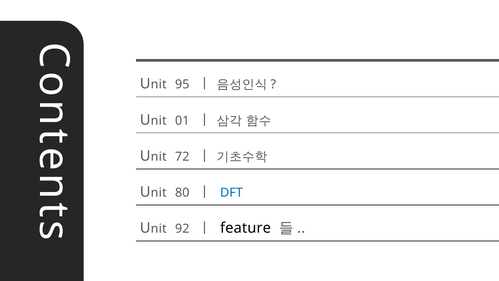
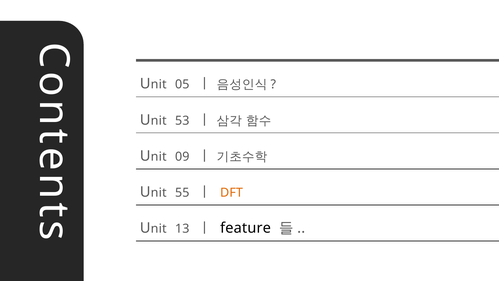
95: 95 -> 05
01: 01 -> 53
72: 72 -> 09
80: 80 -> 55
DFT colour: blue -> orange
92: 92 -> 13
